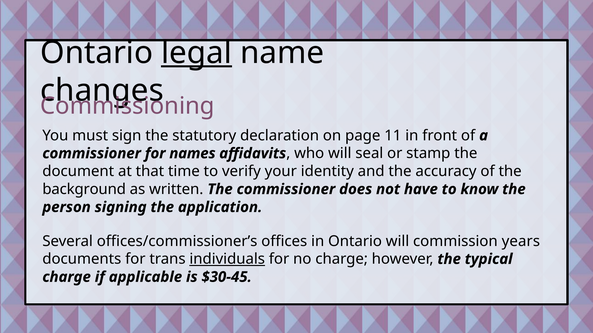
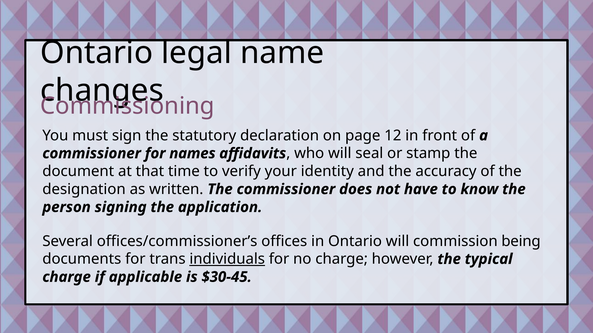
legal underline: present -> none
11: 11 -> 12
background: background -> designation
years: years -> being
